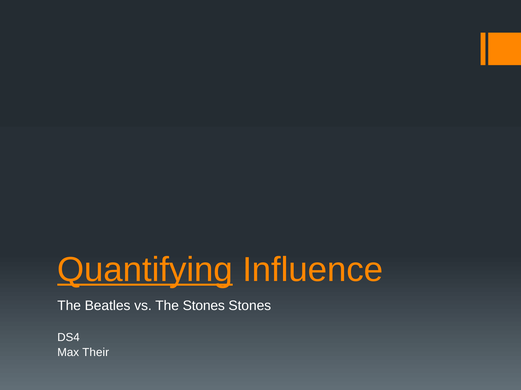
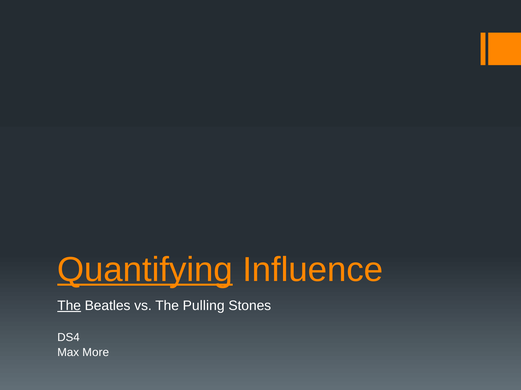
The at (69, 306) underline: none -> present
The Stones: Stones -> Pulling
Their: Their -> More
